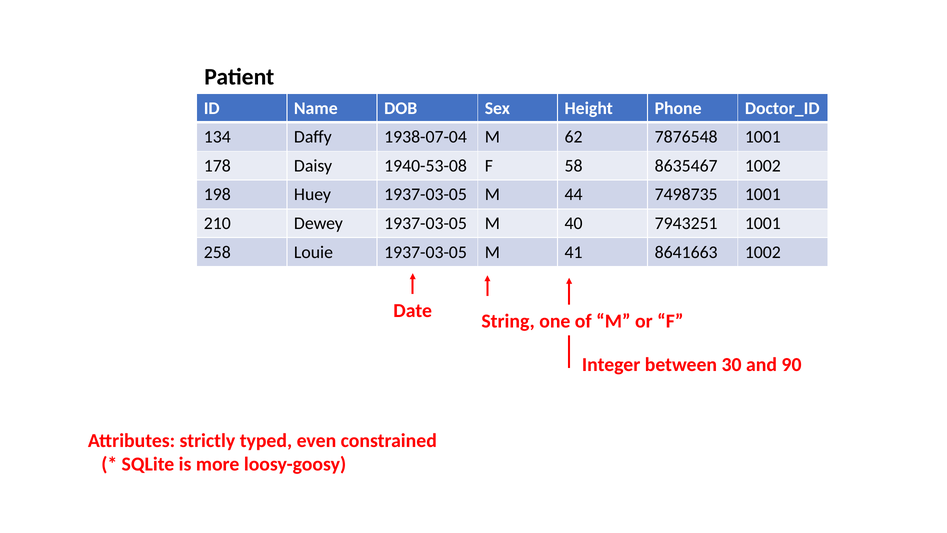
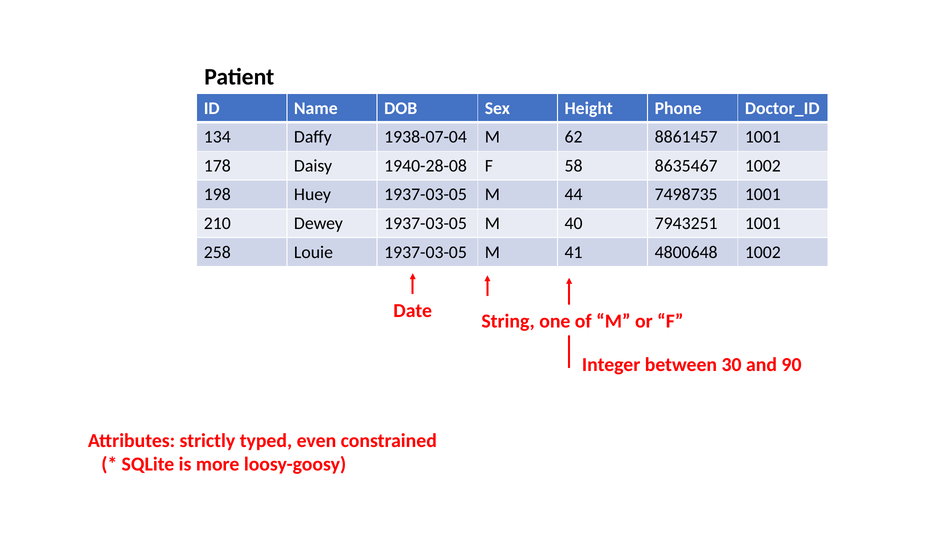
7876548: 7876548 -> 8861457
1940-53-08: 1940-53-08 -> 1940-28-08
8641663: 8641663 -> 4800648
